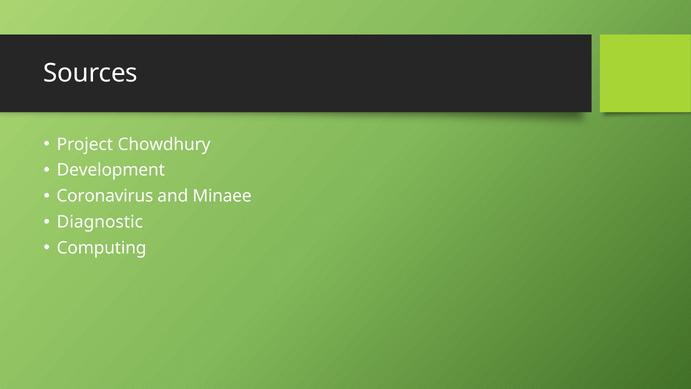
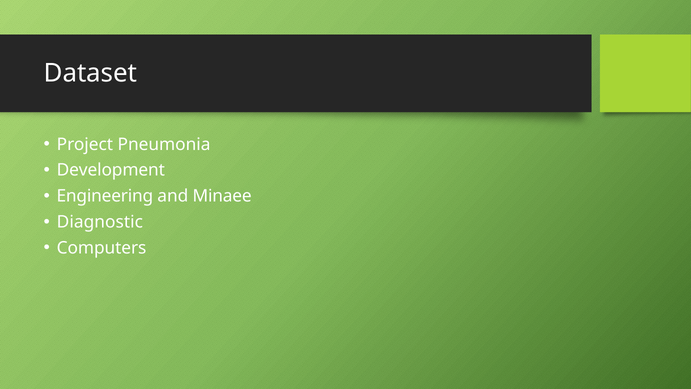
Sources: Sources -> Dataset
Chowdhury: Chowdhury -> Pneumonia
Coronavirus: Coronavirus -> Engineering
Computing: Computing -> Computers
